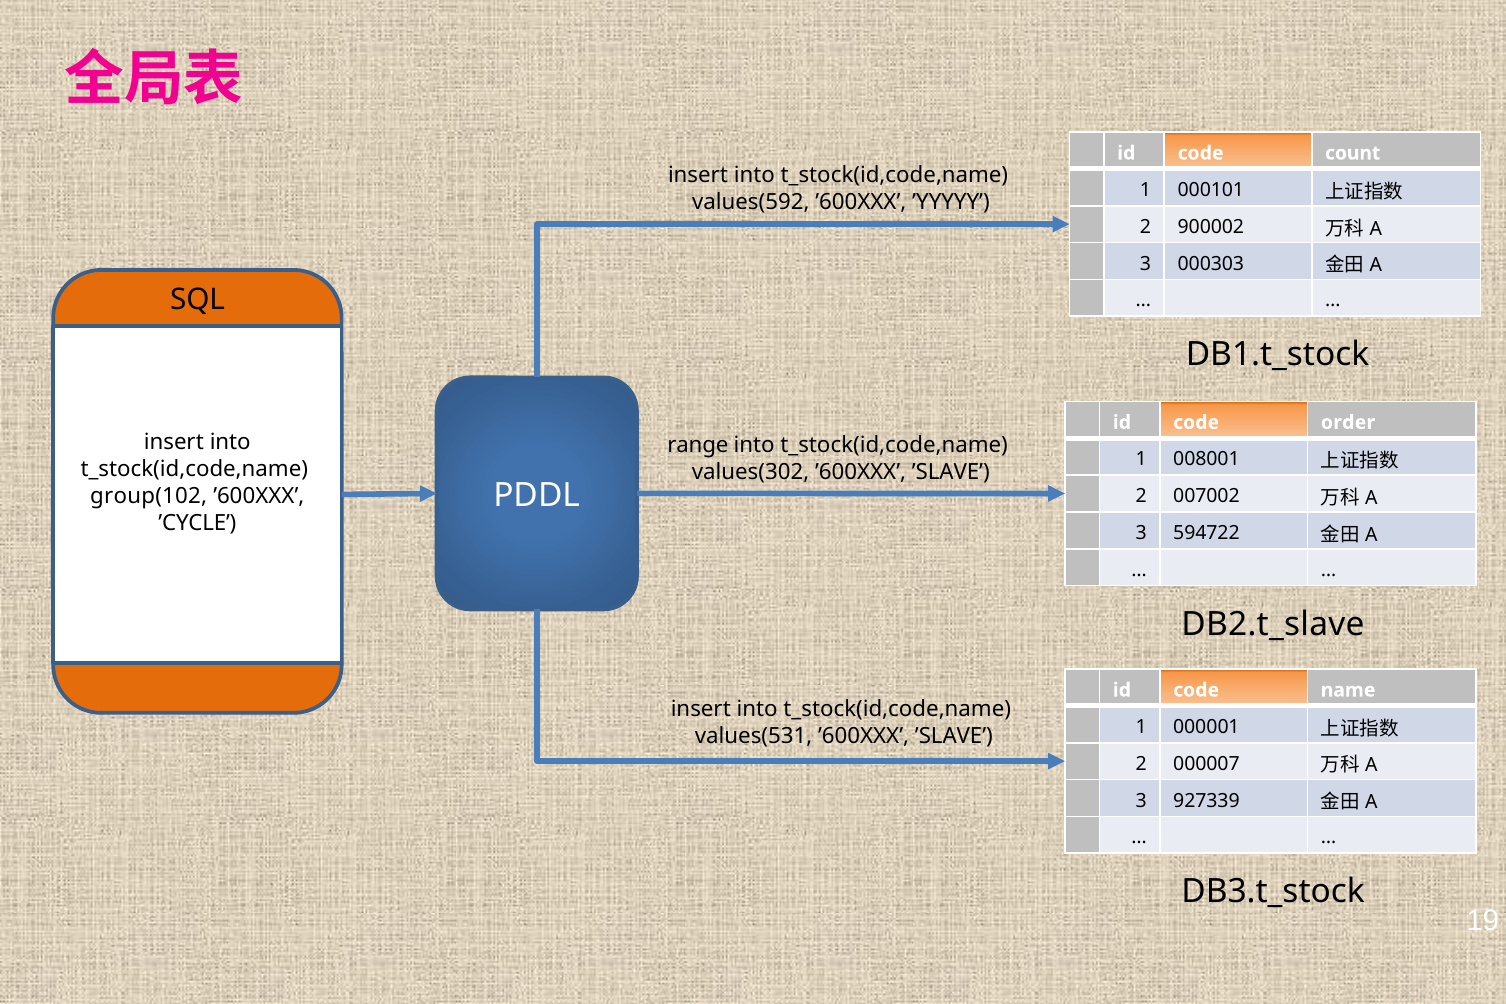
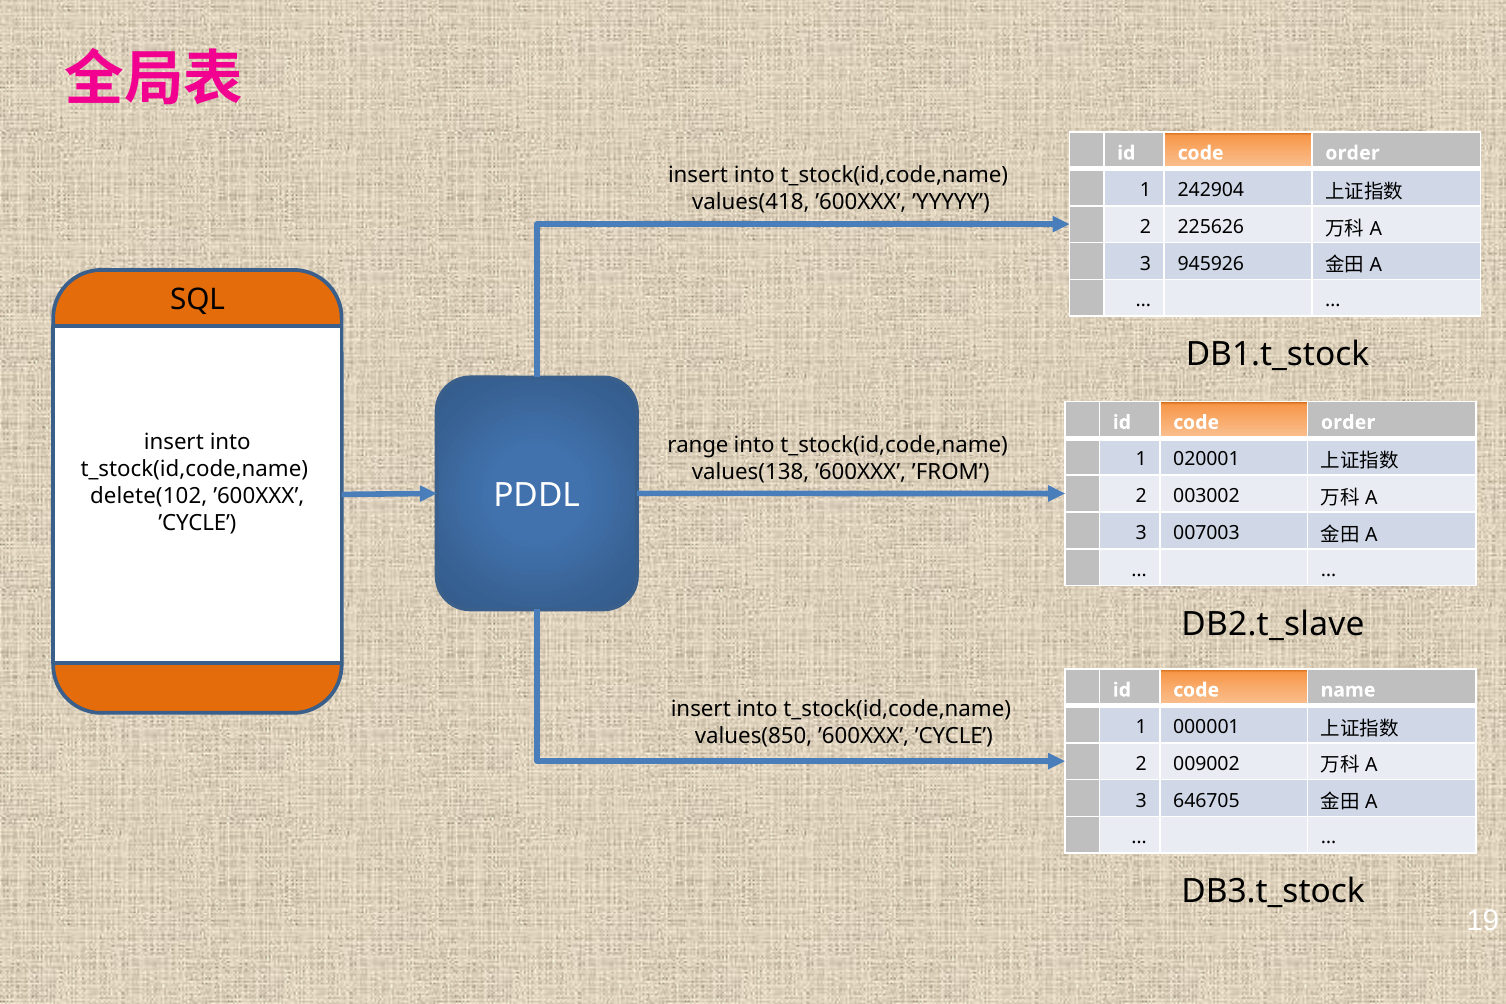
count at (1353, 153): count -> order
000101: 000101 -> 242904
values(592: values(592 -> values(418
900002: 900002 -> 225626
000303: 000303 -> 945926
008001: 008001 -> 020001
values(302: values(302 -> values(138
’SLAVE at (951, 472): ’SLAVE -> ’FROM
group(102: group(102 -> delete(102
007002: 007002 -> 003002
594722: 594722 -> 007003
values(531: values(531 -> values(850
’SLAVE at (954, 736): ’SLAVE -> ’CYCLE
000007: 000007 -> 009002
927339: 927339 -> 646705
